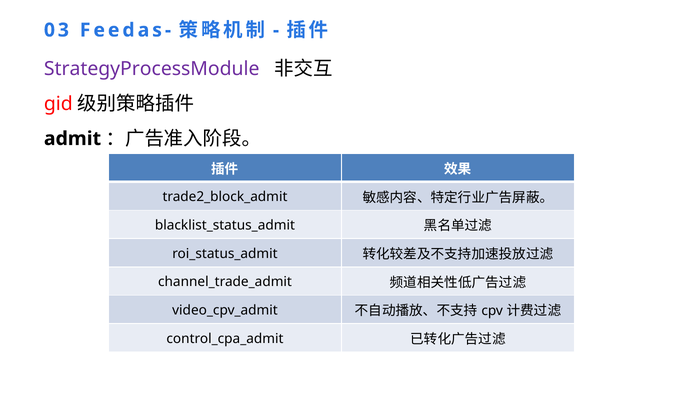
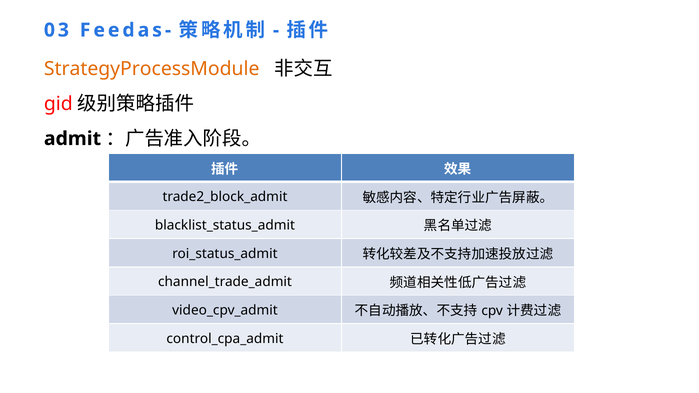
StrategyProcessModule colour: purple -> orange
